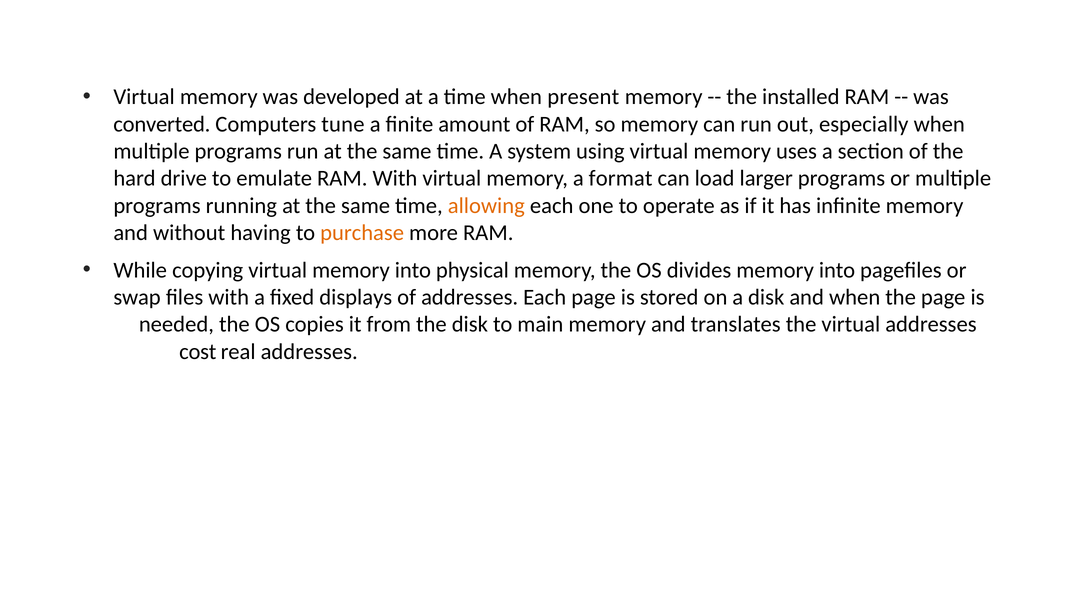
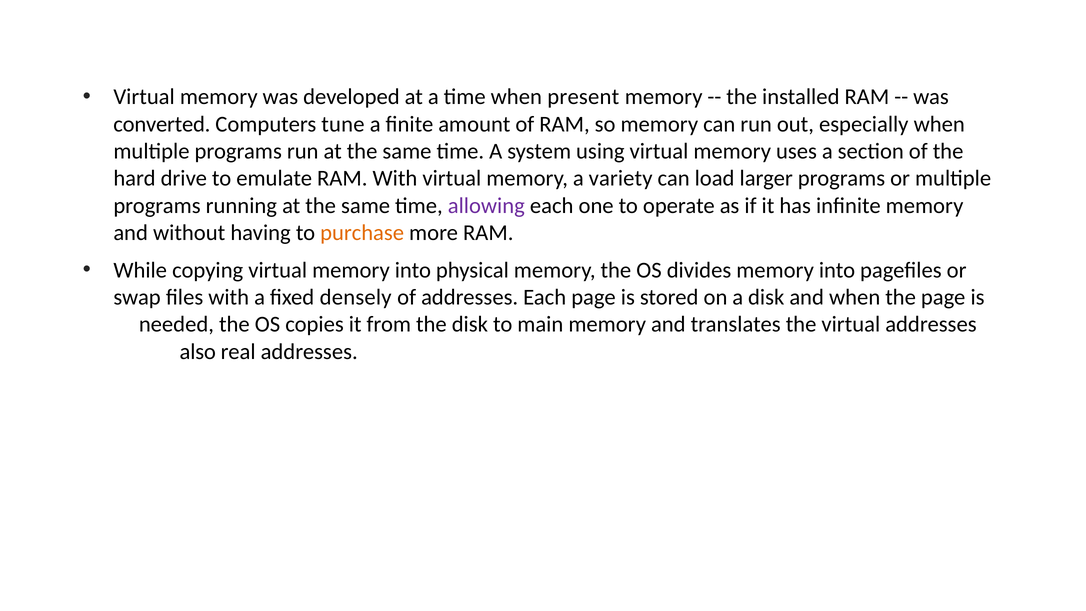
format: format -> variety
allowing colour: orange -> purple
displays: displays -> densely
cost: cost -> also
